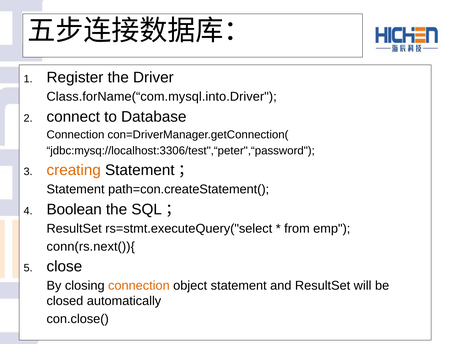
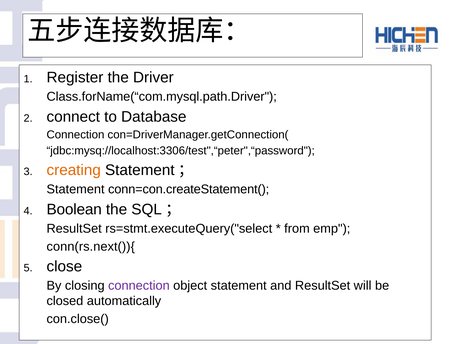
Class.forName(“com.mysql.into.Driver: Class.forName(“com.mysql.into.Driver -> Class.forName(“com.mysql.path.Driver
path=con.createStatement(: path=con.createStatement( -> conn=con.createStatement(
connection at (139, 285) colour: orange -> purple
